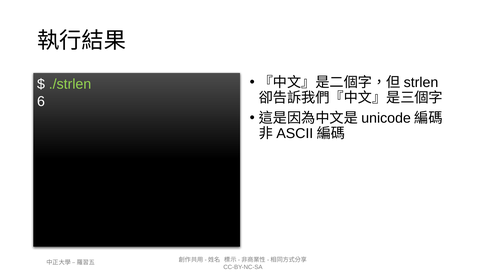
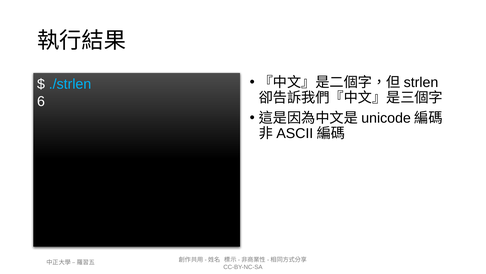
./strlen colour: light green -> light blue
